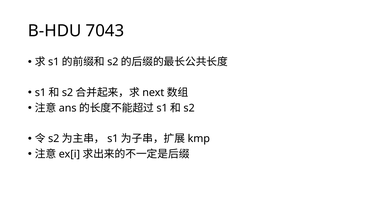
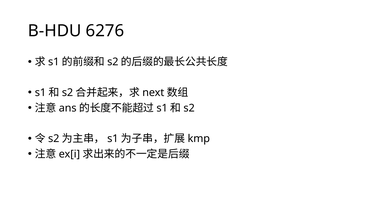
7043: 7043 -> 6276
